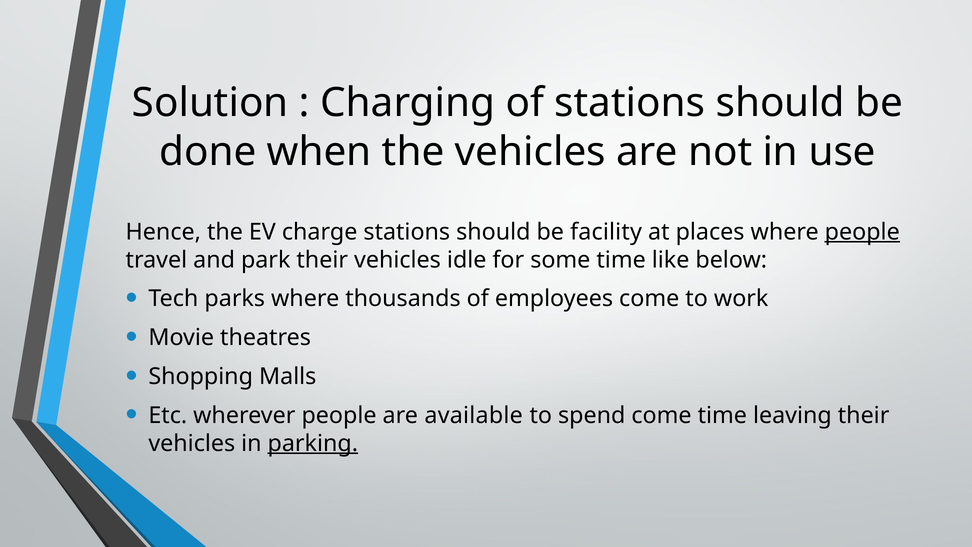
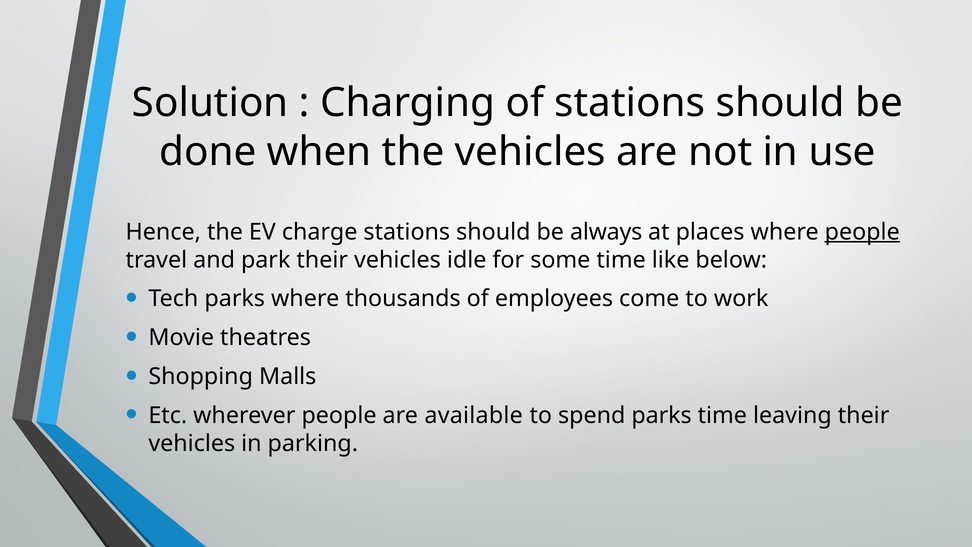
facility: facility -> always
spend come: come -> parks
parking underline: present -> none
